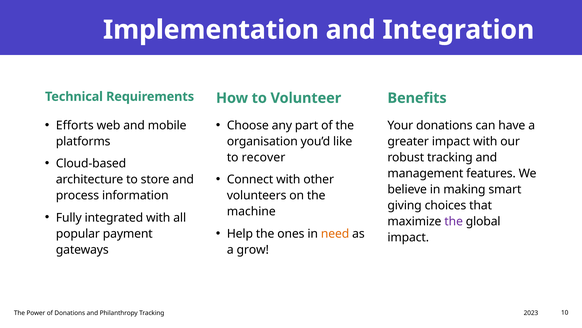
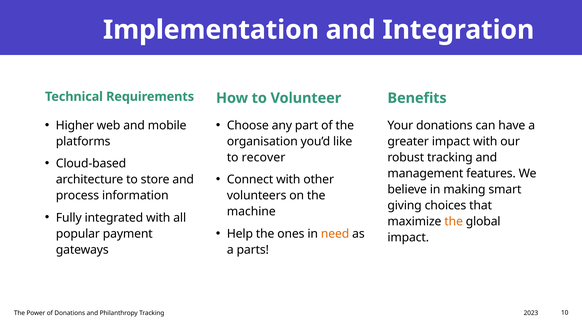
Efforts: Efforts -> Higher
the at (454, 221) colour: purple -> orange
grow: grow -> parts
